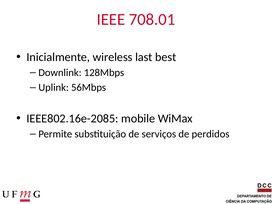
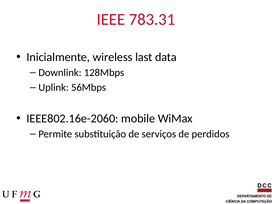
708.01: 708.01 -> 783.31
best: best -> data
IEEE802.16e-2085: IEEE802.16e-2085 -> IEEE802.16e-2060
